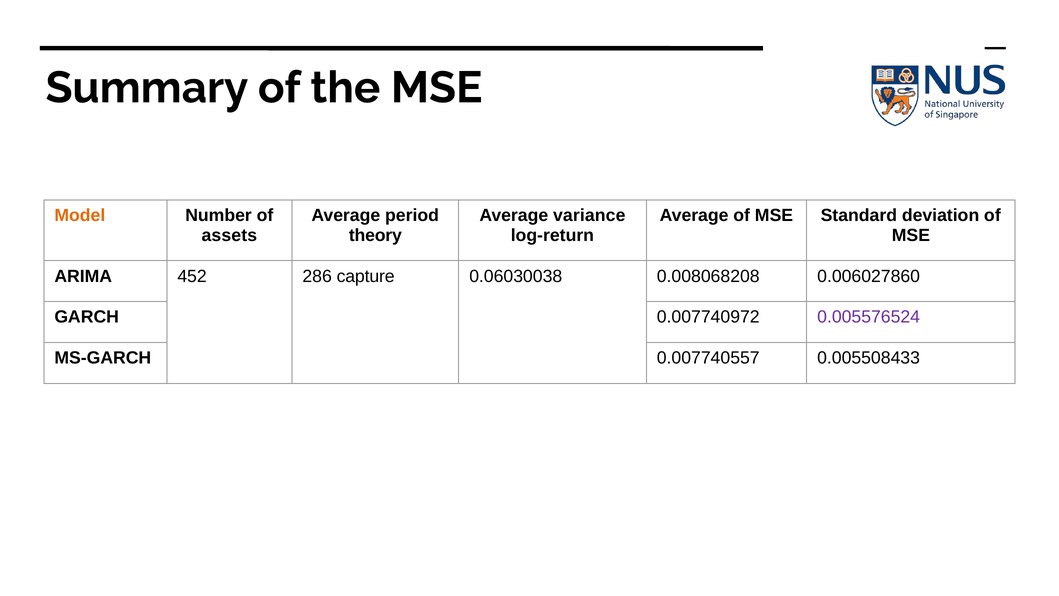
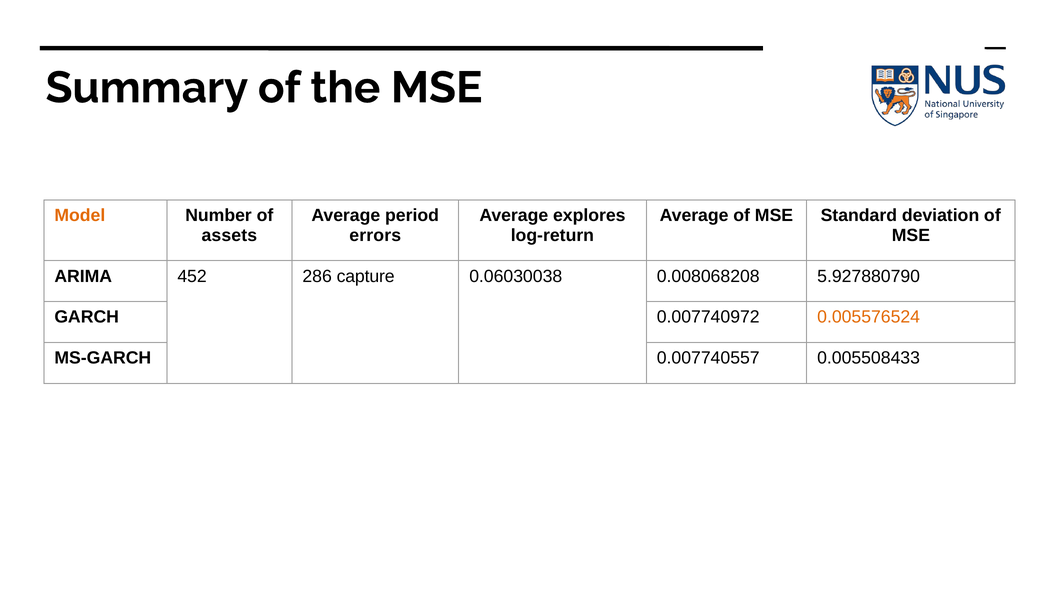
variance: variance -> explores
theory: theory -> errors
0.006027860: 0.006027860 -> 5.927880790
0.005576524 colour: purple -> orange
